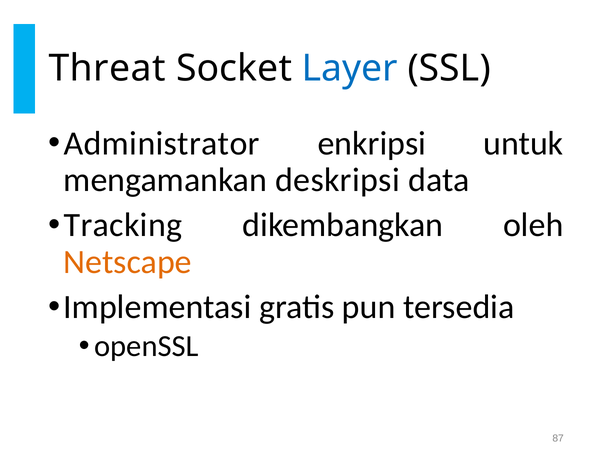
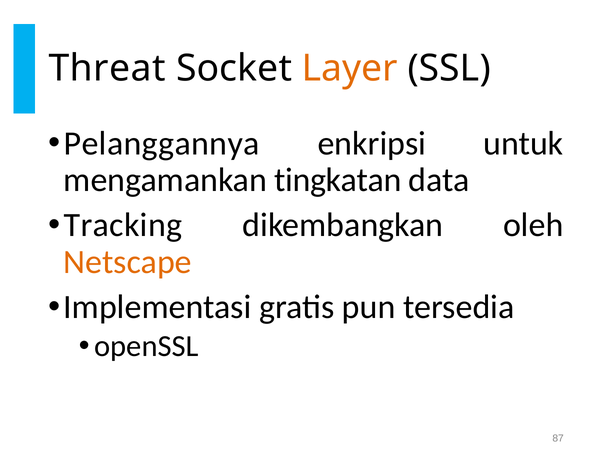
Layer colour: blue -> orange
Administrator: Administrator -> Pelanggannya
deskripsi: deskripsi -> tingkatan
